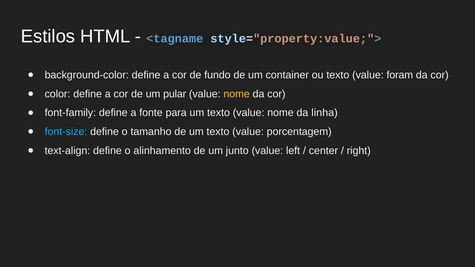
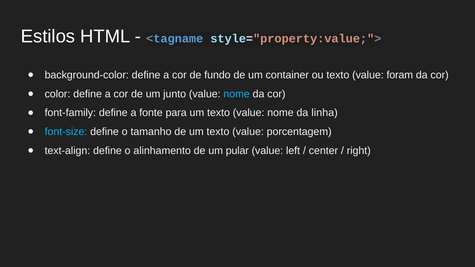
pular: pular -> junto
nome at (237, 94) colour: yellow -> light blue
junto: junto -> pular
